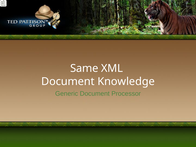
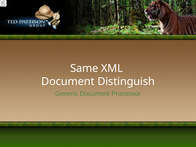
Knowledge: Knowledge -> Distinguish
